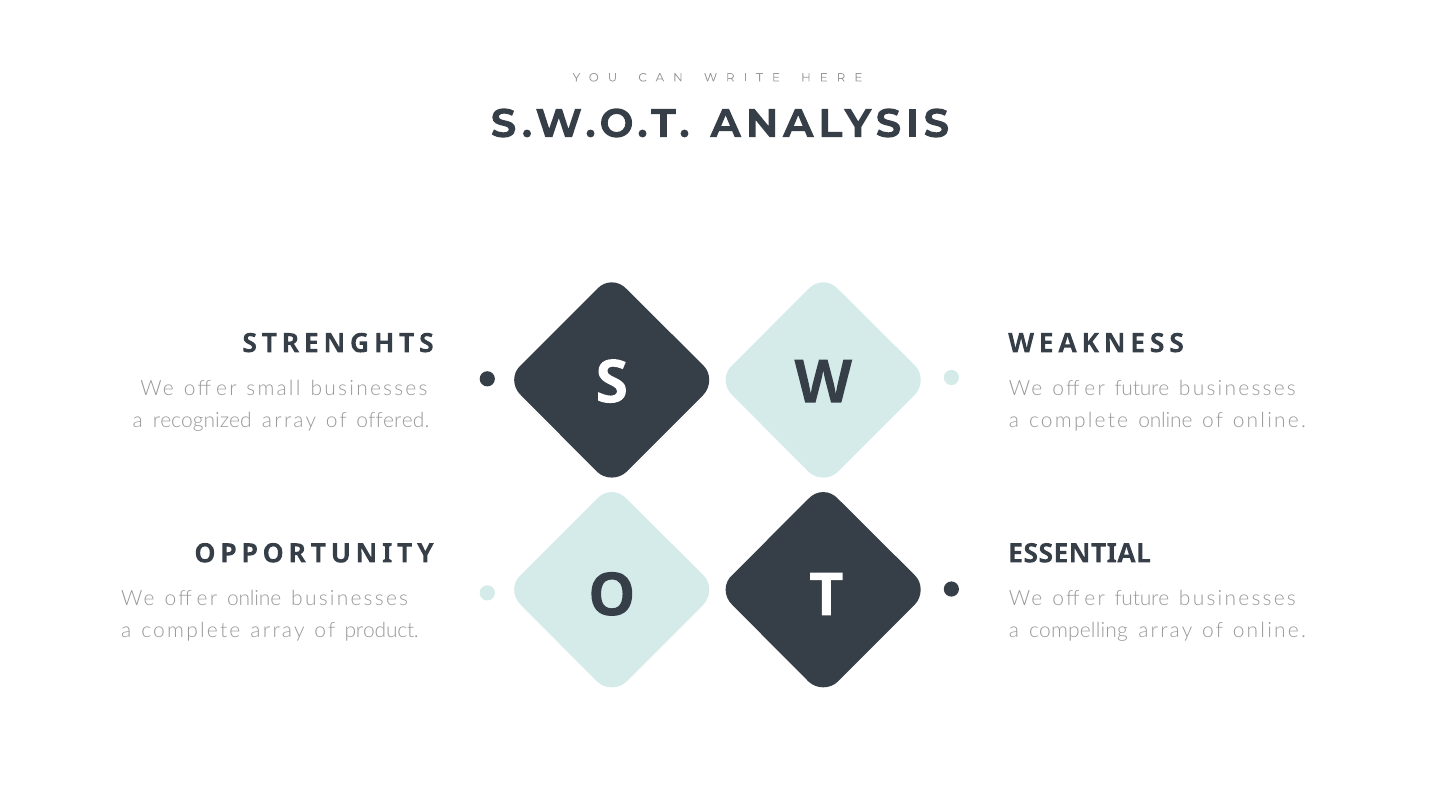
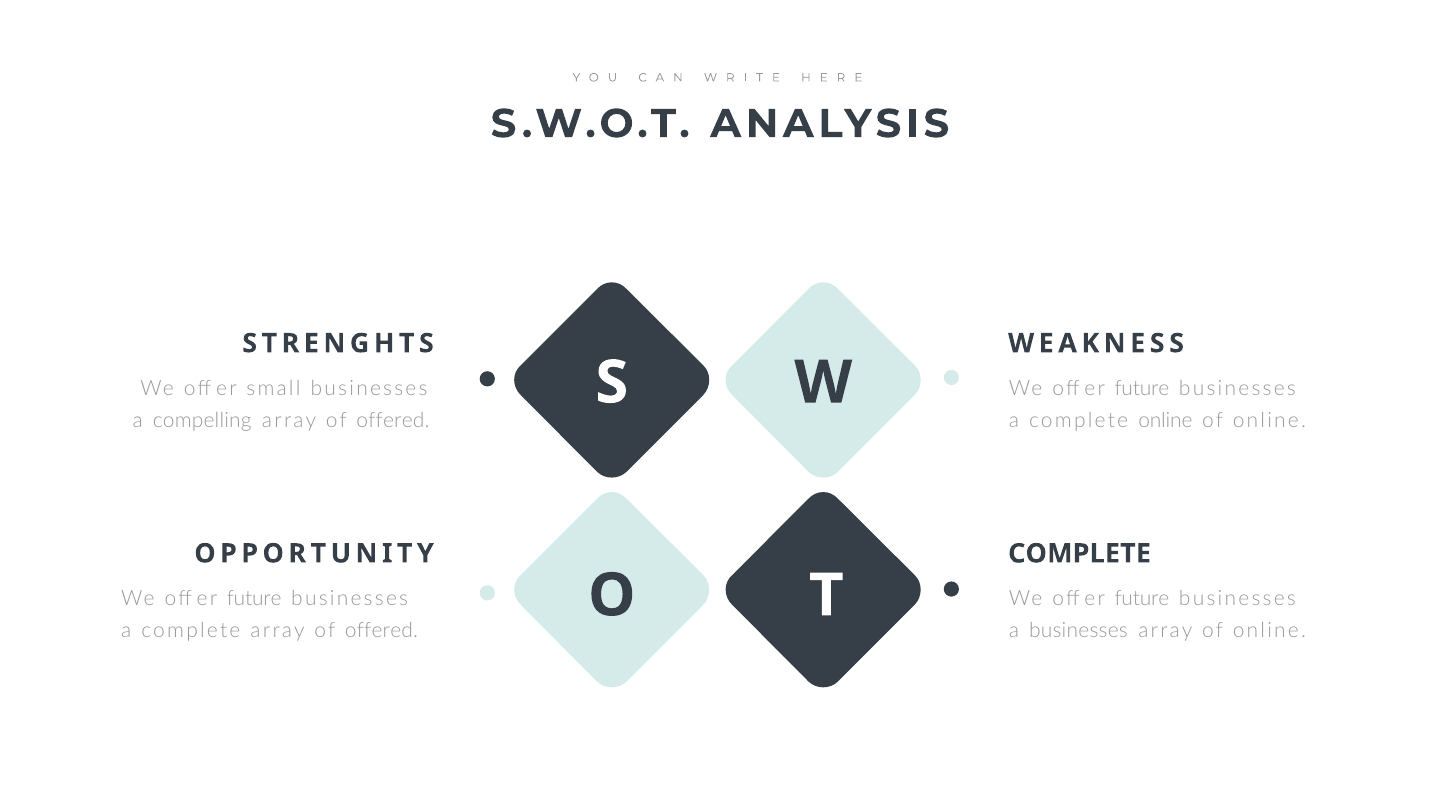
recognized: recognized -> compelling
ESSENTIAL at (1080, 553): ESSENTIAL -> COMPLETE
online at (254, 598): online -> future
complete array of product: product -> offered
a compelling: compelling -> businesses
